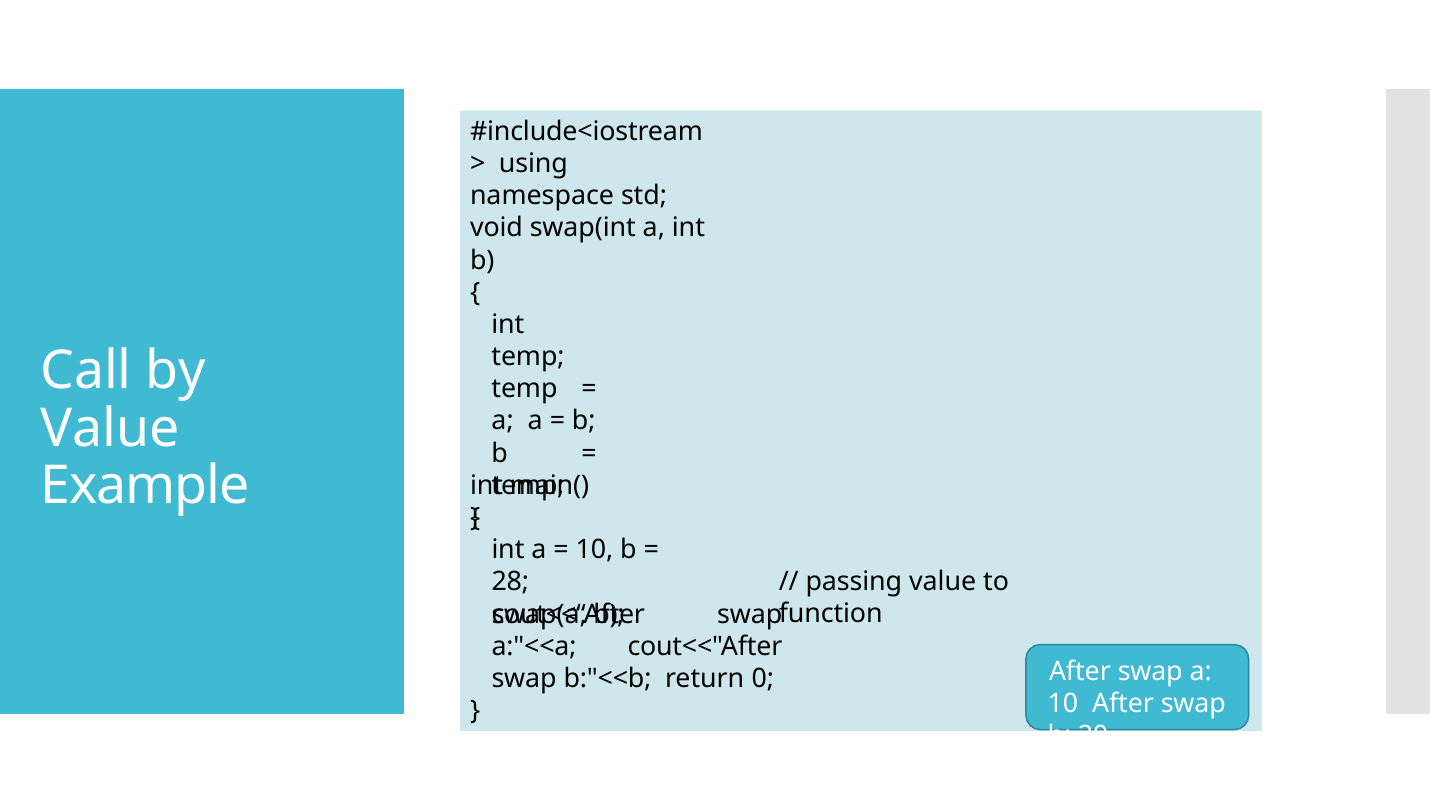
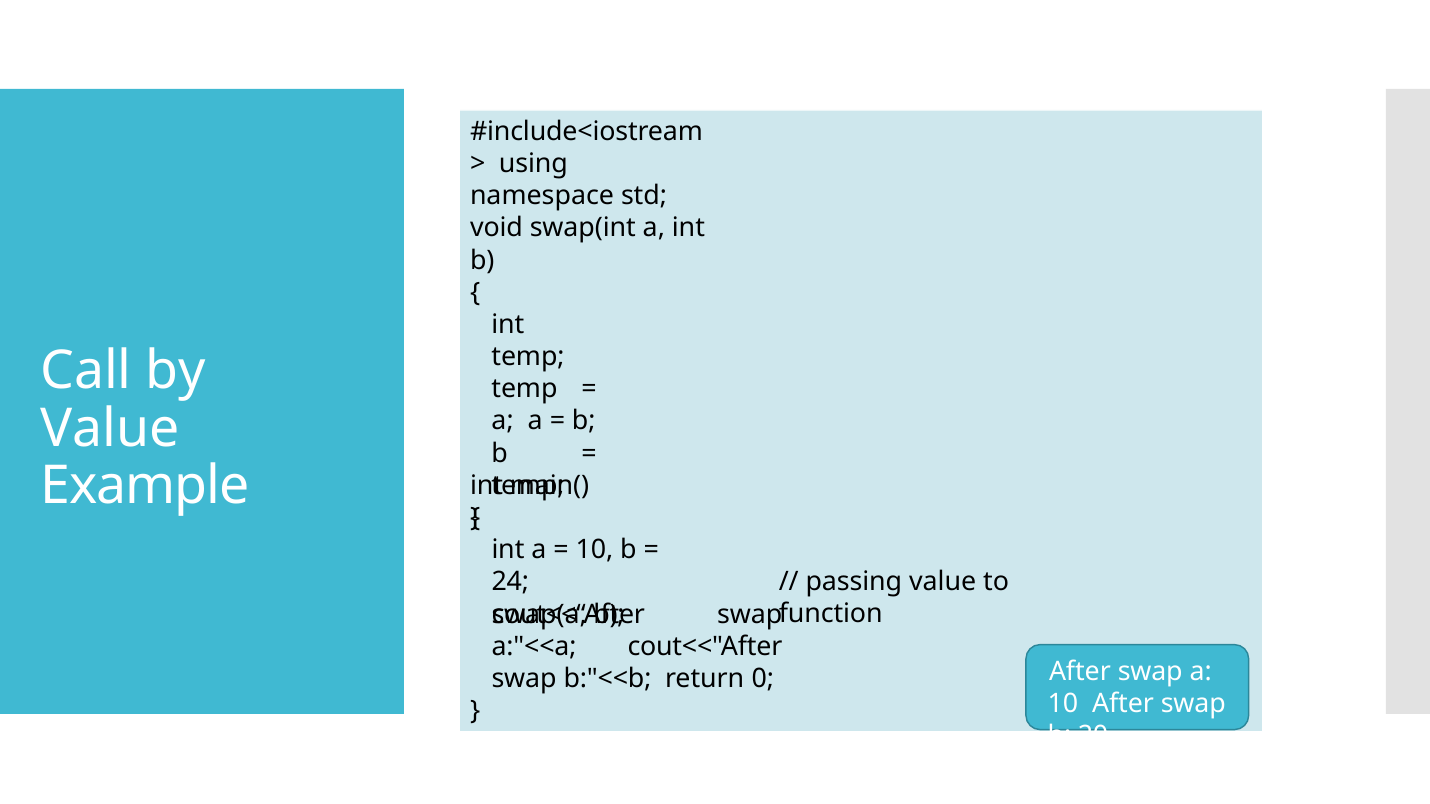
28: 28 -> 24
